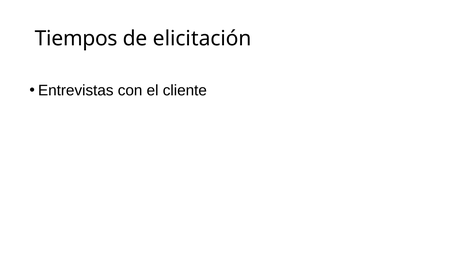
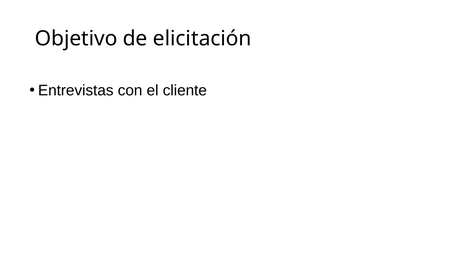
Tiempos: Tiempos -> Objetivo
